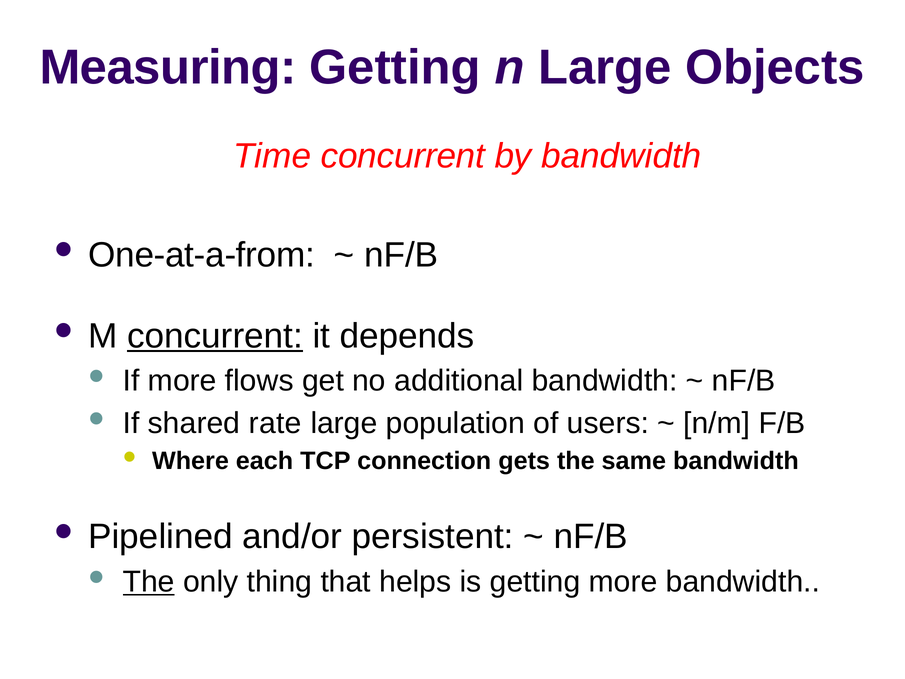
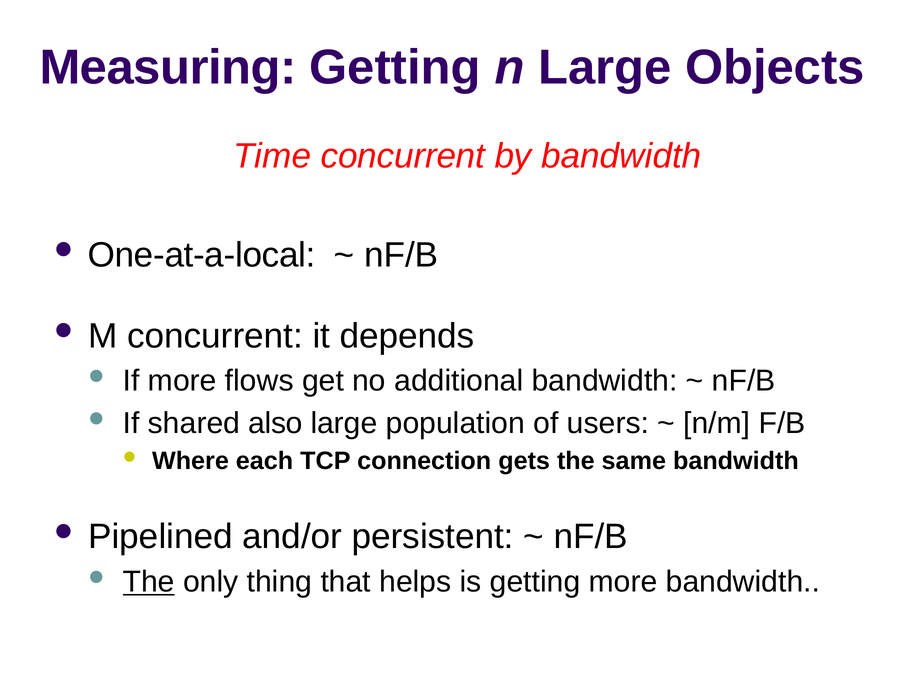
One-at-a-from: One-at-a-from -> One-at-a-local
concurrent at (215, 336) underline: present -> none
rate: rate -> also
